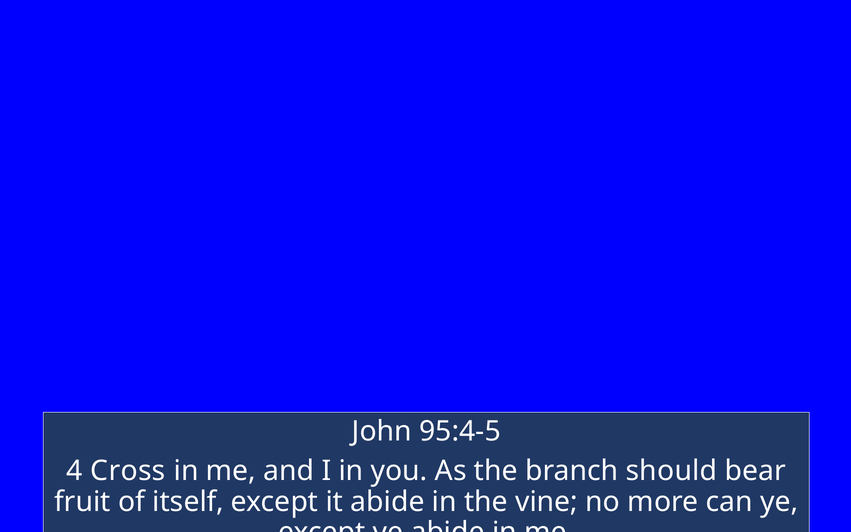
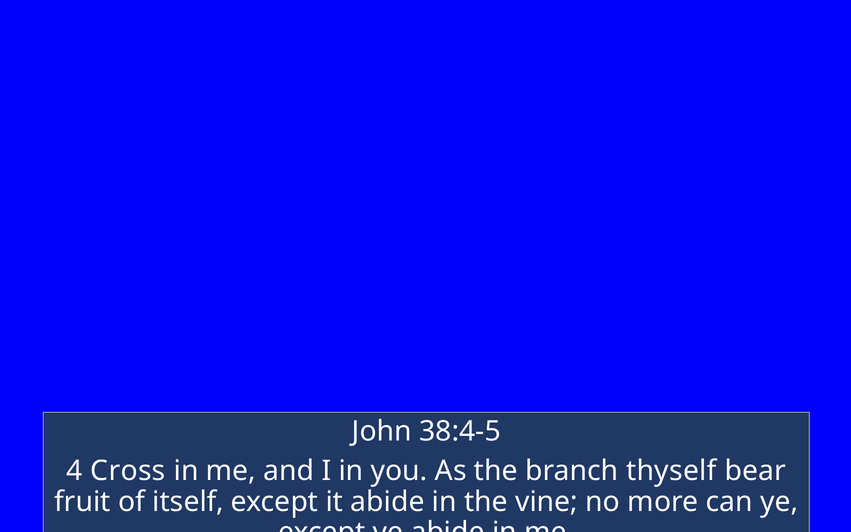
95:4-5: 95:4-5 -> 38:4-5
should: should -> thyself
